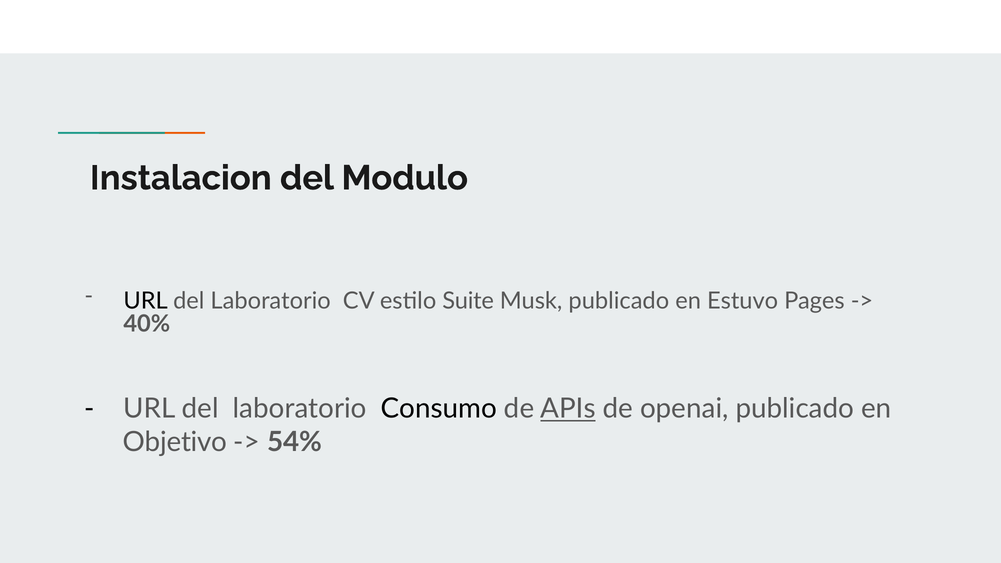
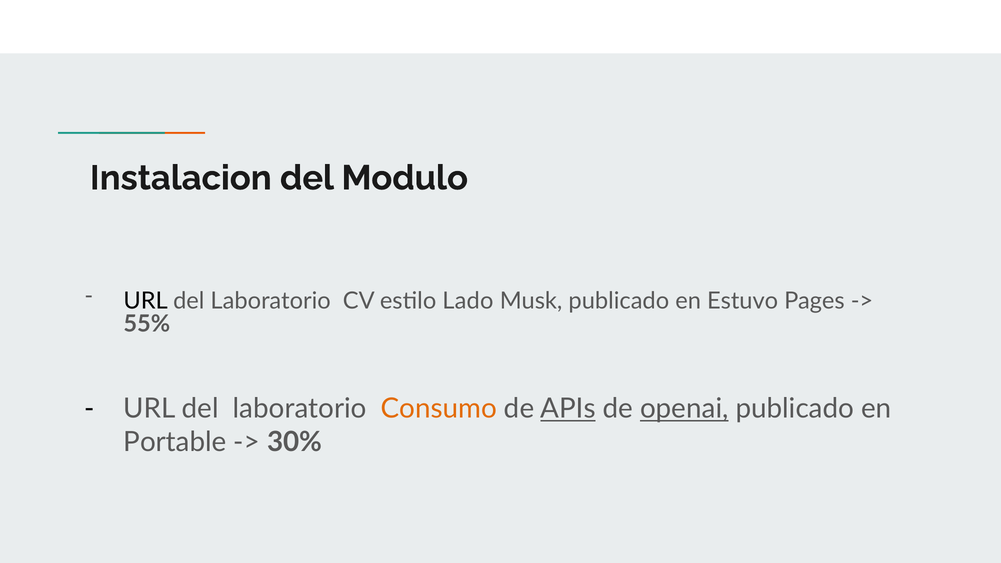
Suite: Suite -> Lado
40%: 40% -> 55%
Consumo colour: black -> orange
openai underline: none -> present
Objetivo: Objetivo -> Portable
54%: 54% -> 30%
